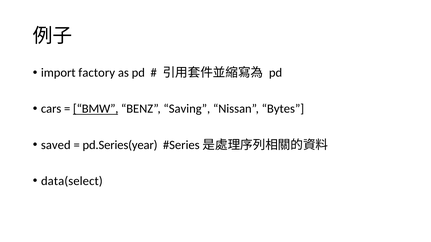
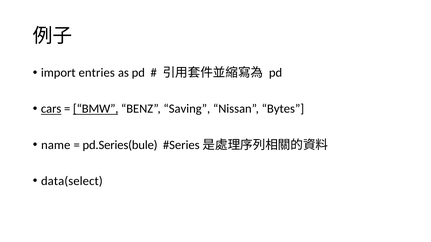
factory: factory -> entries
cars underline: none -> present
saved: saved -> name
pd.Series(year: pd.Series(year -> pd.Series(bule
